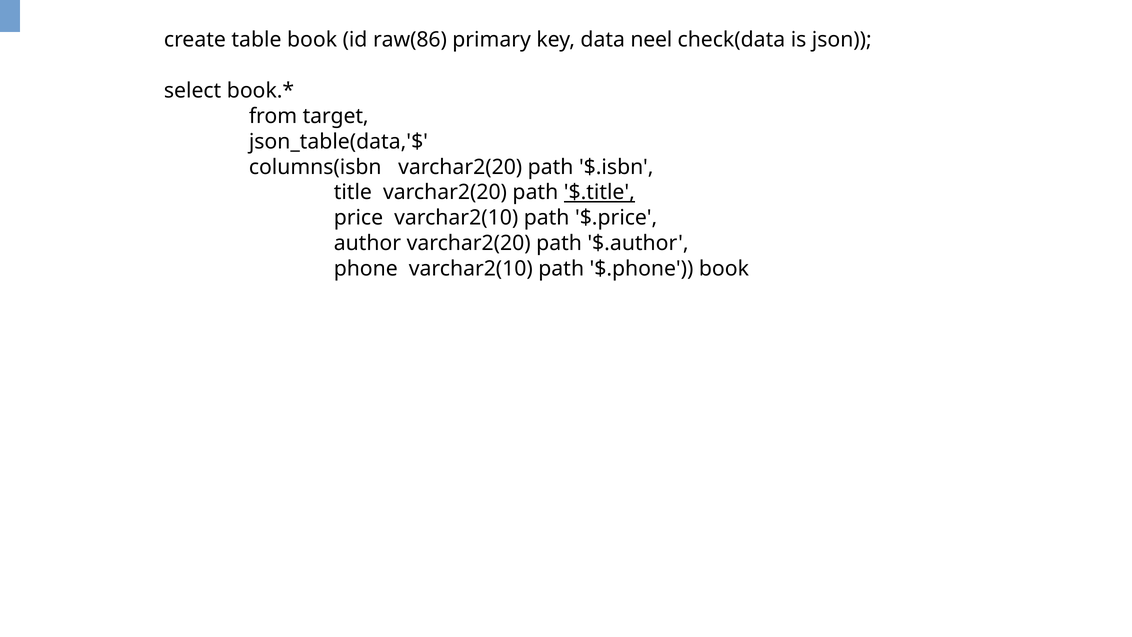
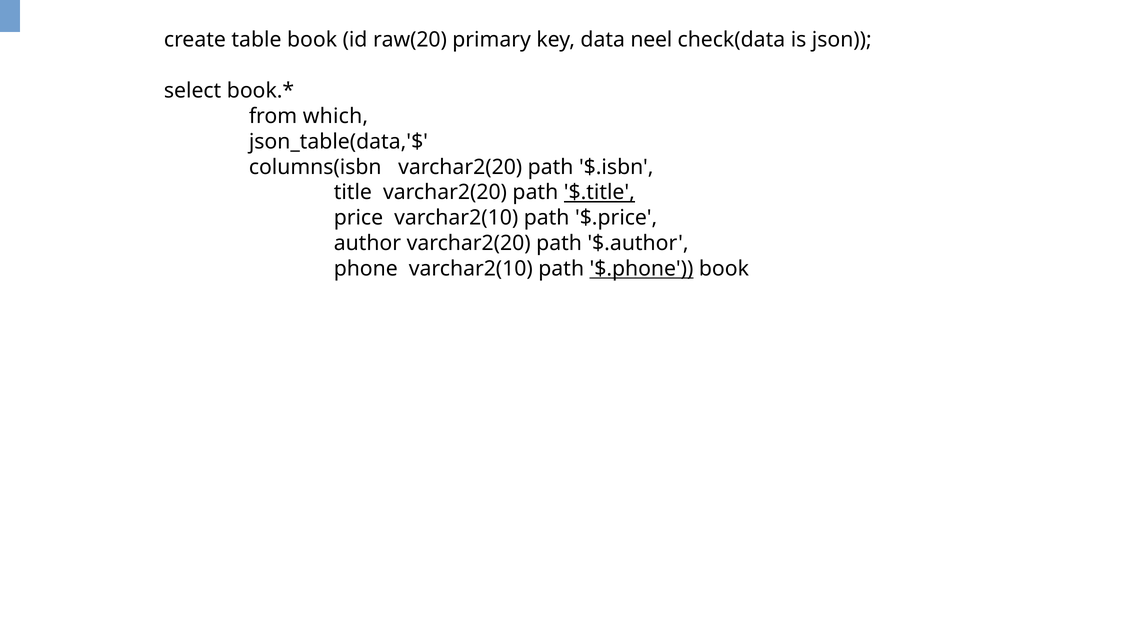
raw(86: raw(86 -> raw(20
target: target -> which
$.phone underline: none -> present
